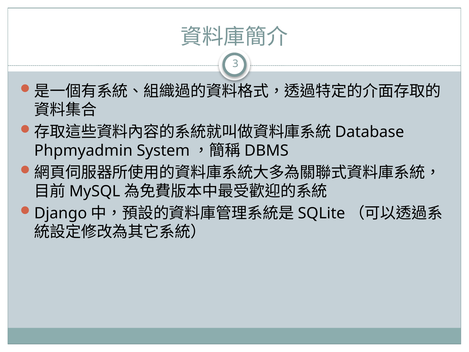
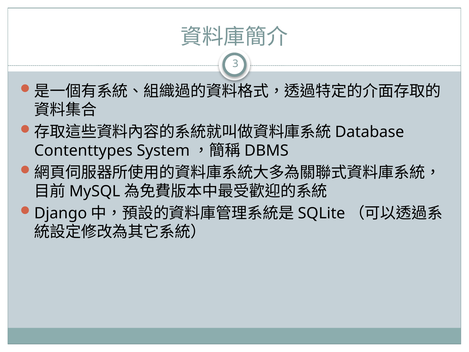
Phpmyadmin: Phpmyadmin -> Contenttypes
